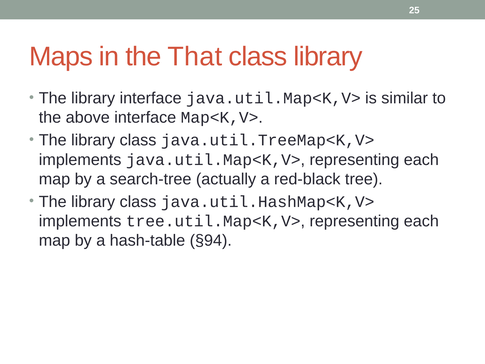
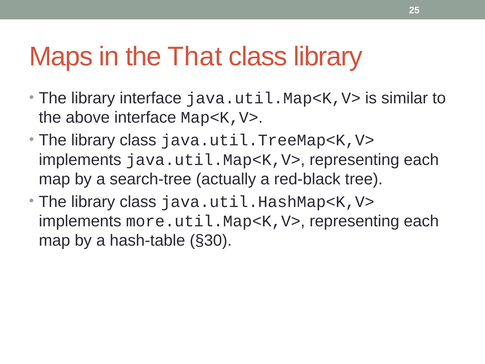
tree.util.Map<K,V>: tree.util.Map<K,V> -> more.util.Map<K,V>
§94: §94 -> §30
